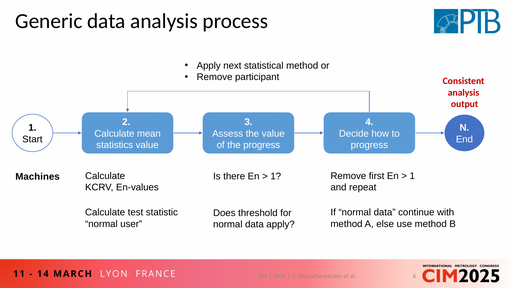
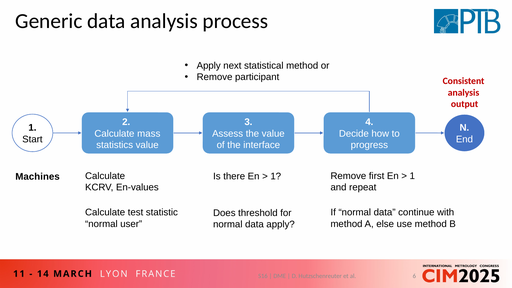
mean: mean -> mass
the progress: progress -> interface
